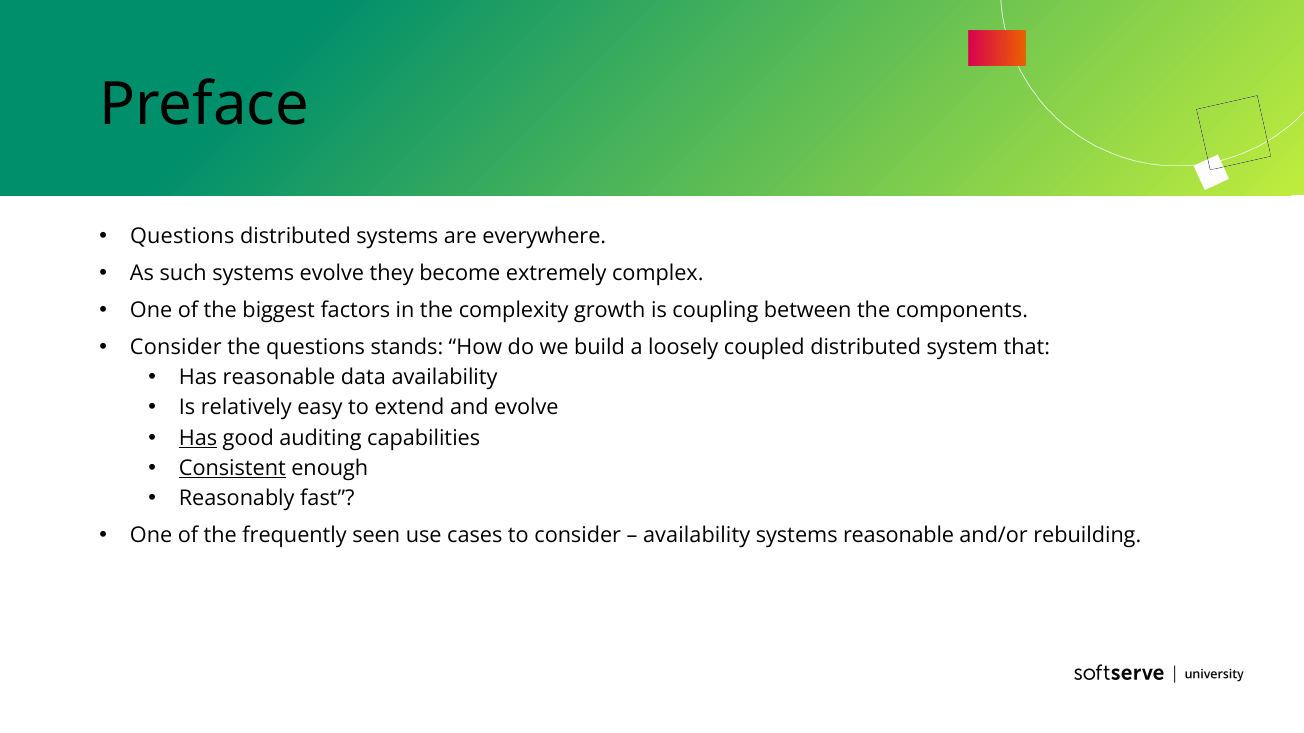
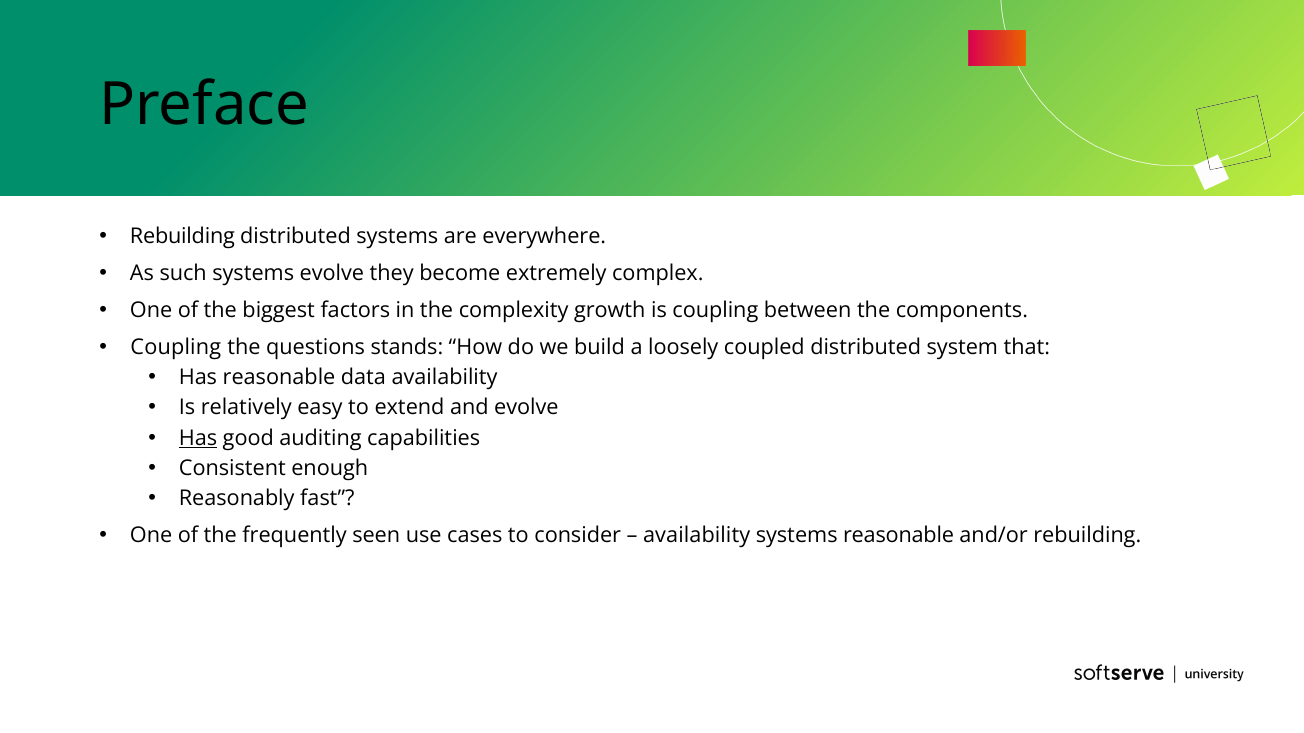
Questions at (182, 236): Questions -> Rebuilding
Consider at (176, 347): Consider -> Coupling
Consistent underline: present -> none
